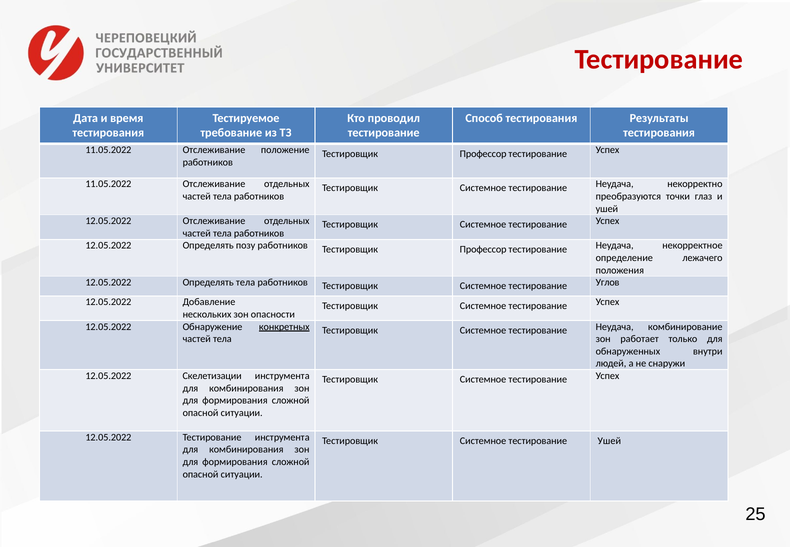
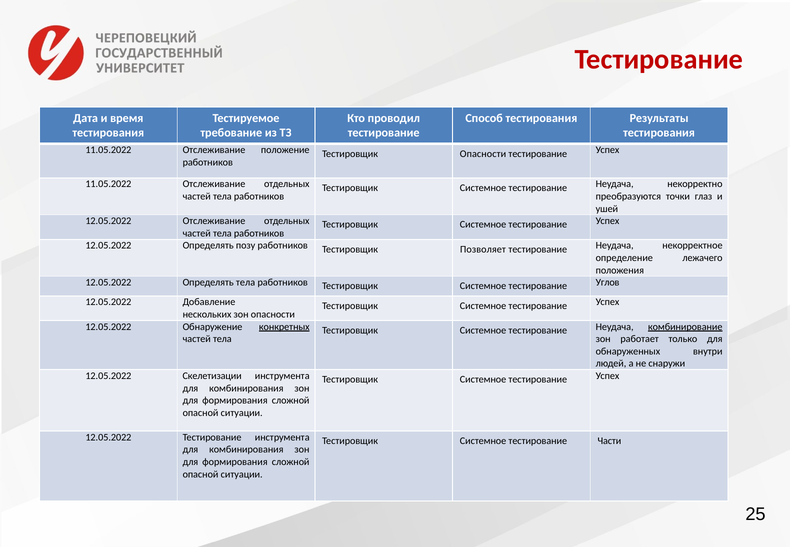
Профессор at (483, 154): Профессор -> Опасности
позу работников Тестировщик Профессор: Профессор -> Позволяет
комбинирование underline: none -> present
тестирование Ушей: Ушей -> Части
